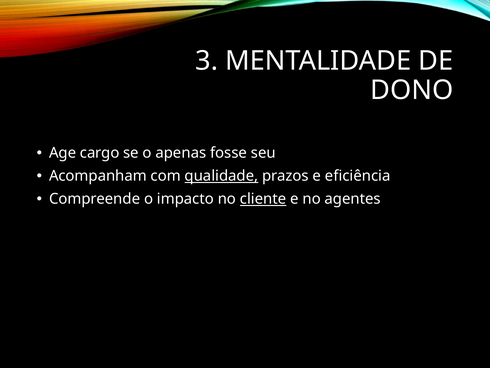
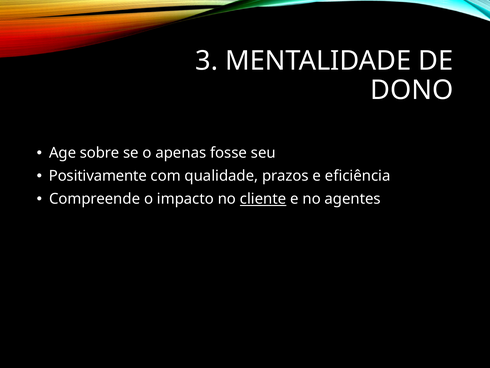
cargo: cargo -> sobre
Acompanham: Acompanham -> Positivamente
qualidade underline: present -> none
